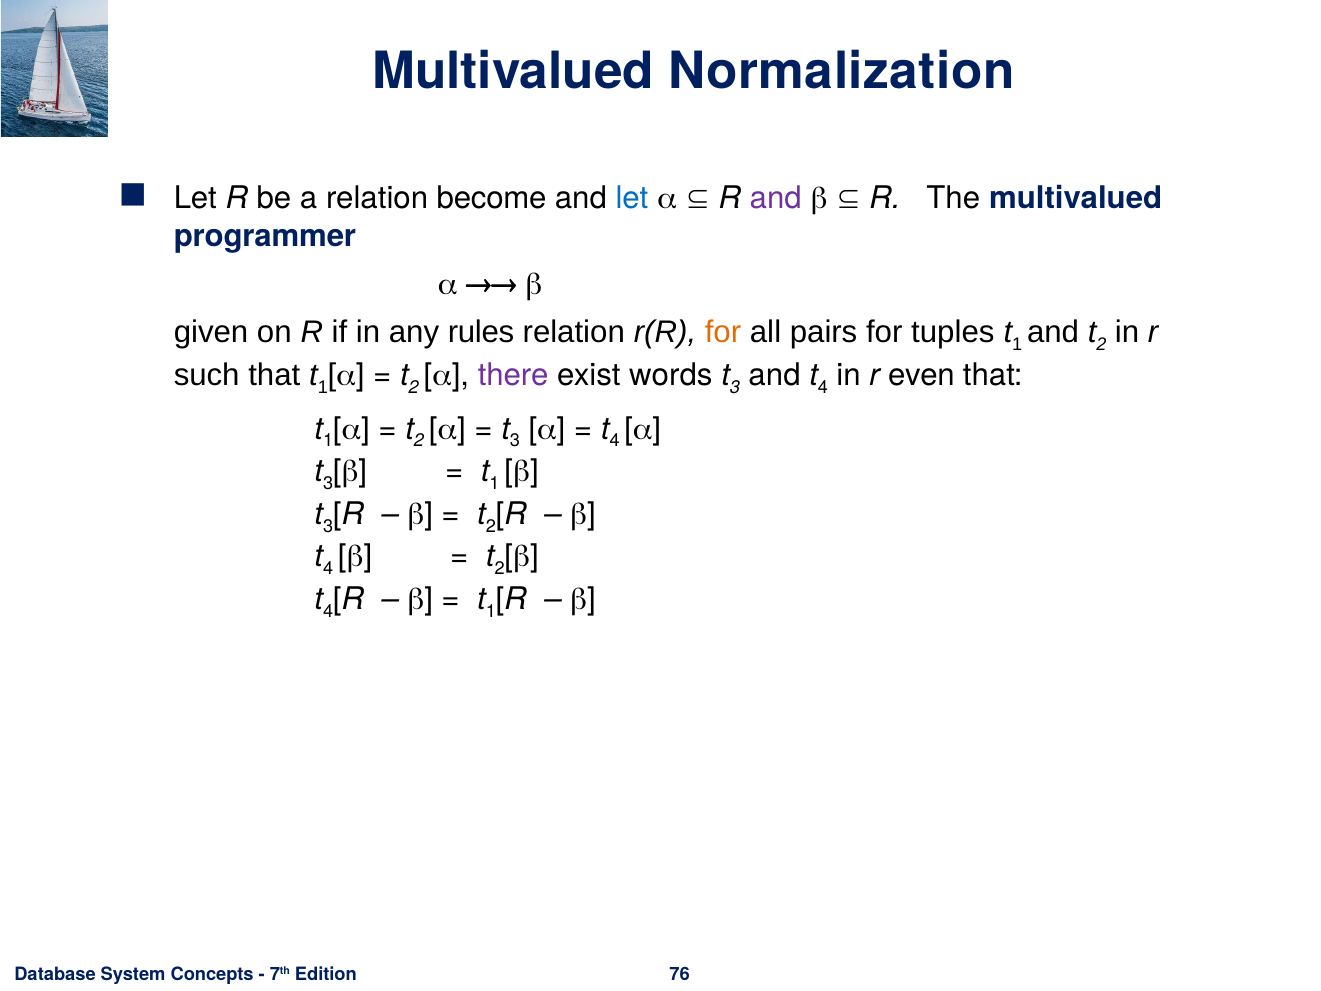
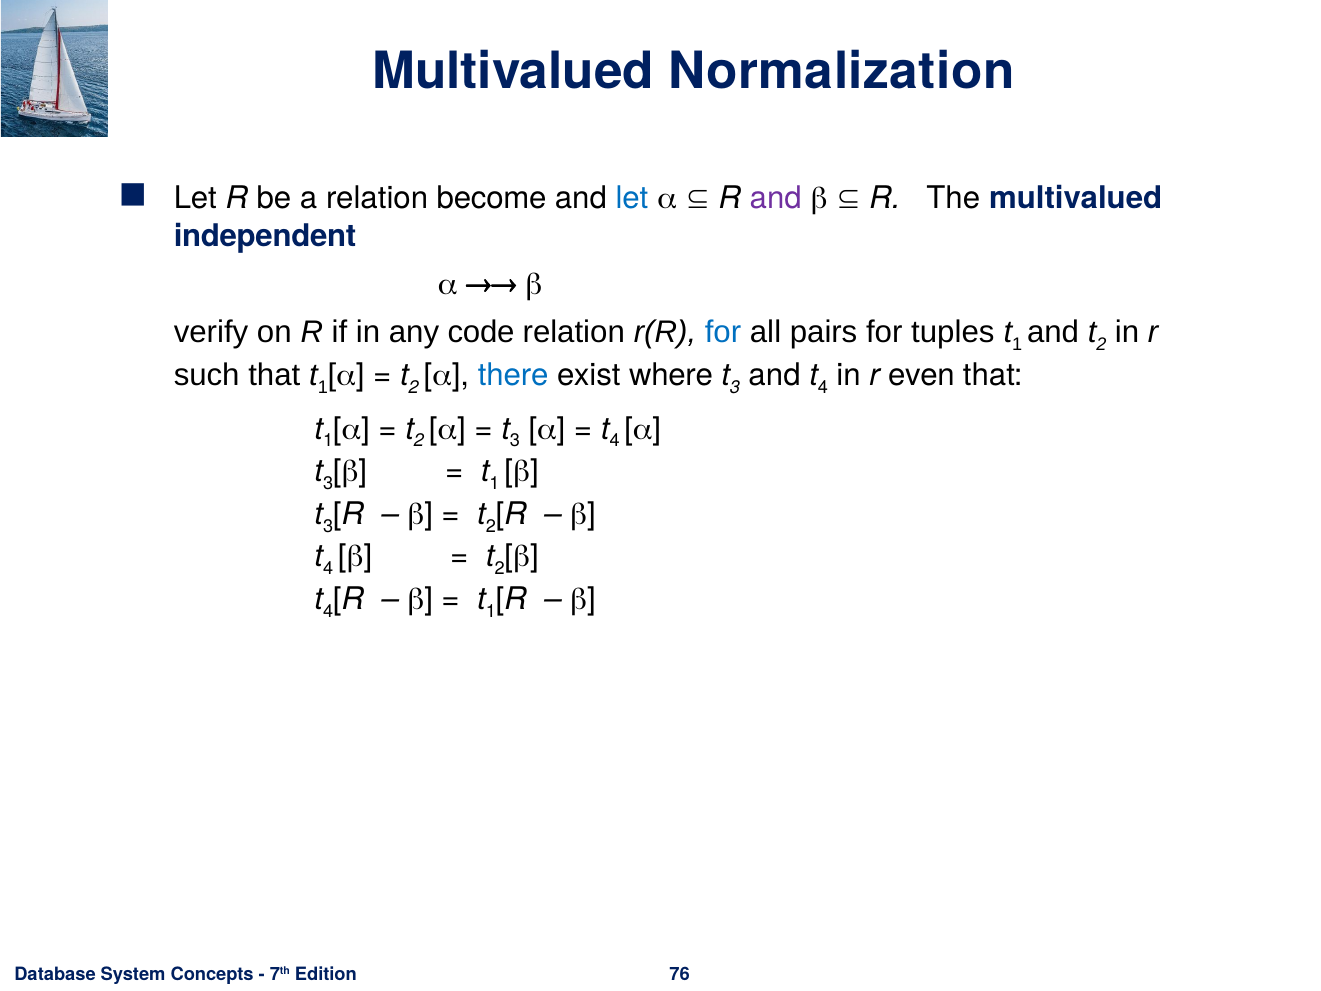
programmer: programmer -> independent
given: given -> verify
rules: rules -> code
for at (723, 333) colour: orange -> blue
there colour: purple -> blue
words: words -> where
